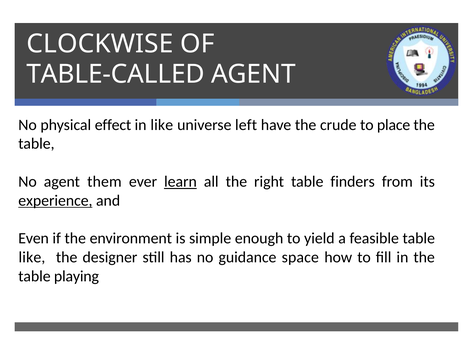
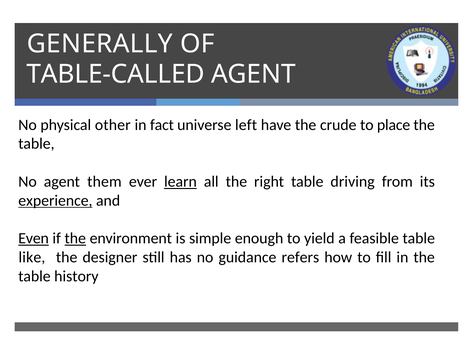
CLOCKWISE: CLOCKWISE -> GENERALLY
effect: effect -> other
in like: like -> fact
finders: finders -> driving
Even underline: none -> present
the at (75, 238) underline: none -> present
space: space -> refers
playing: playing -> history
